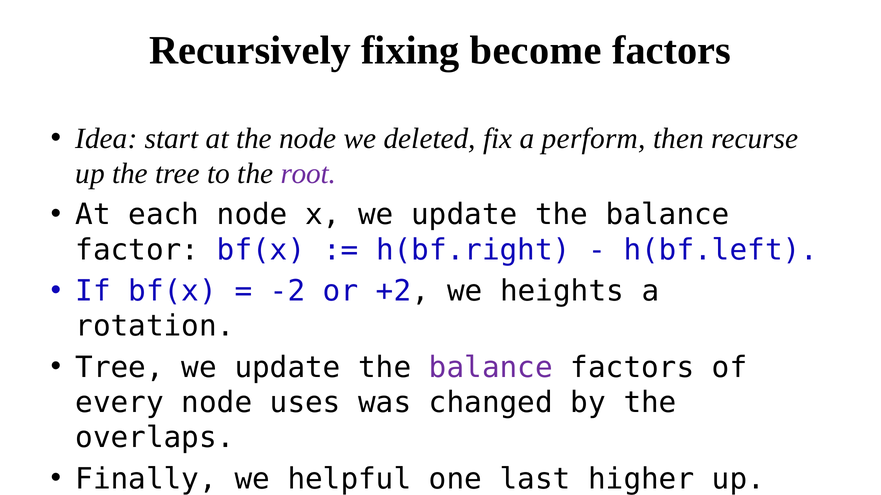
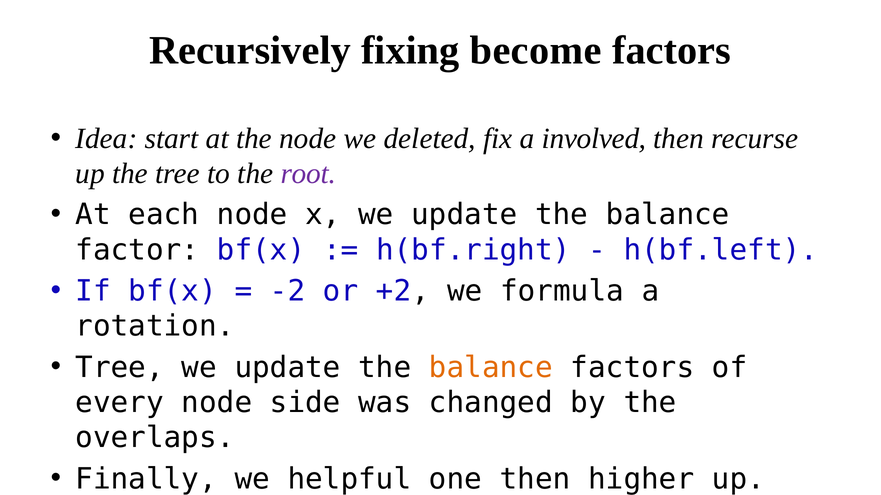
perform: perform -> involved
heights: heights -> formula
balance at (491, 368) colour: purple -> orange
uses: uses -> side
one last: last -> then
